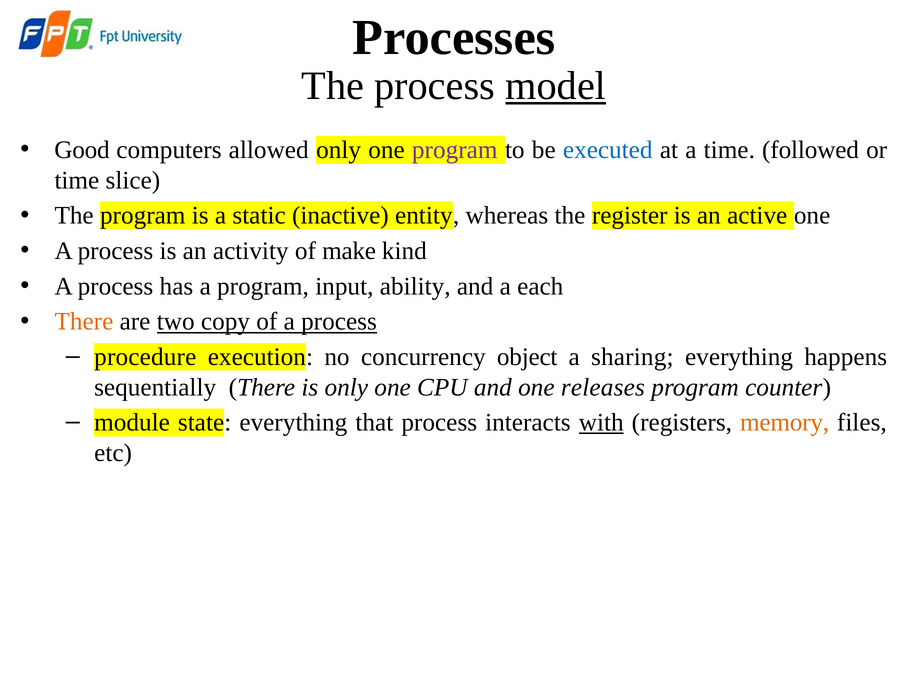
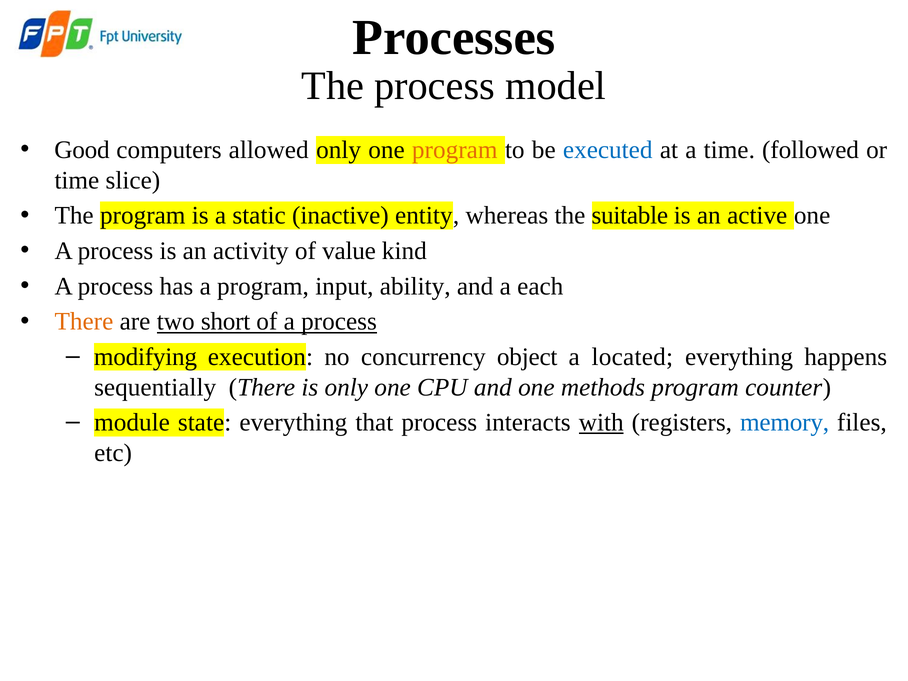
model underline: present -> none
program at (455, 150) colour: purple -> orange
register: register -> suitable
make: make -> value
copy: copy -> short
procedure: procedure -> modifying
sharing: sharing -> located
releases: releases -> methods
memory colour: orange -> blue
